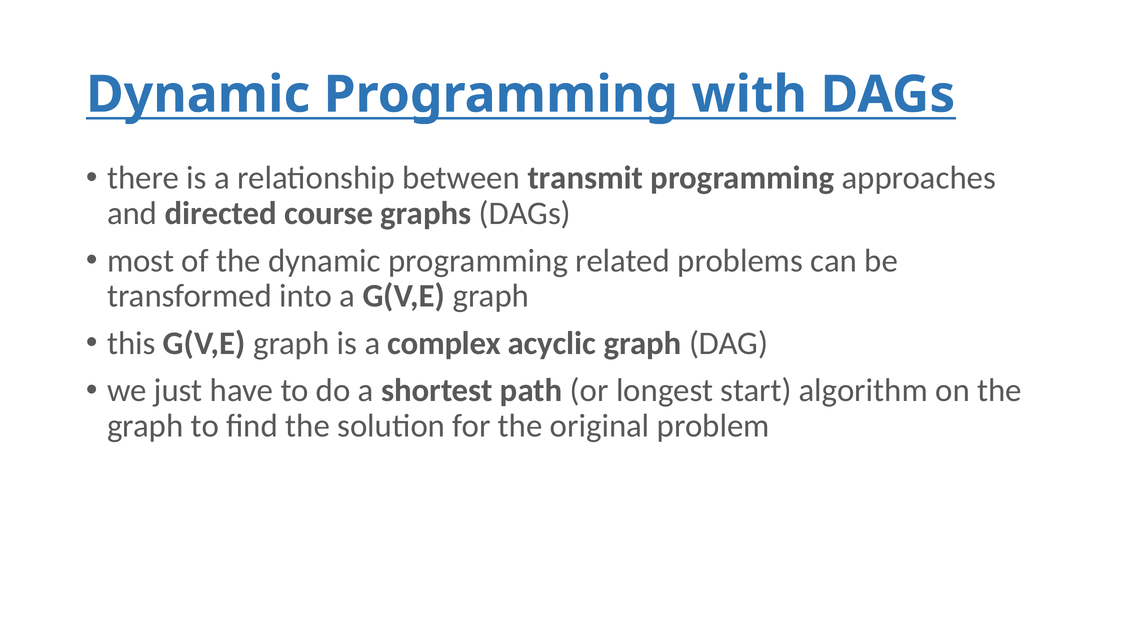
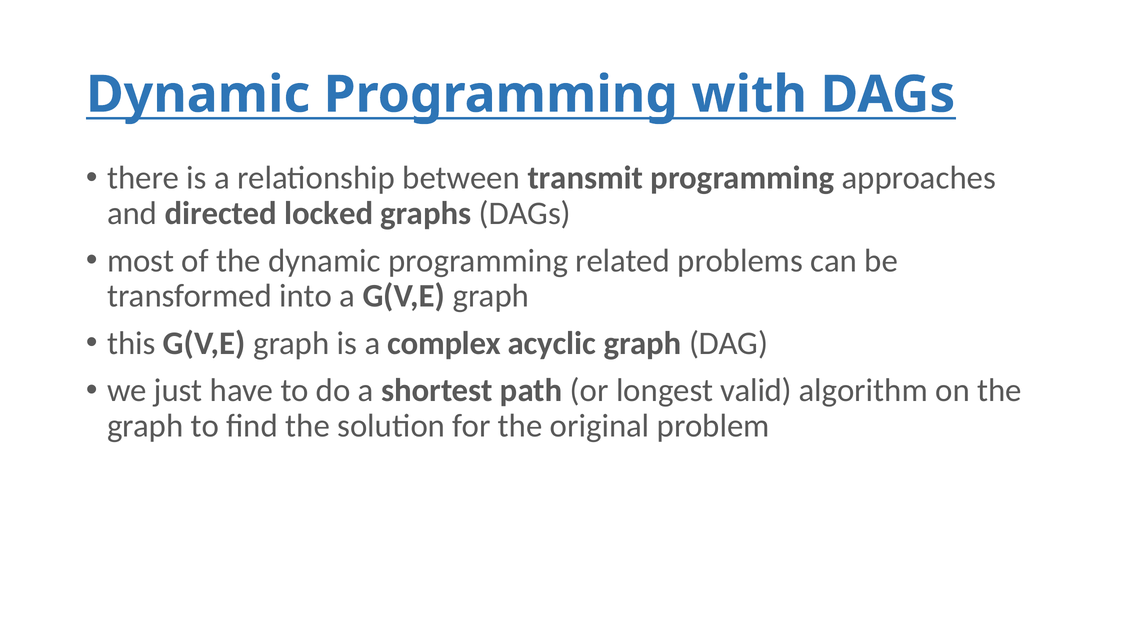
course: course -> locked
start: start -> valid
